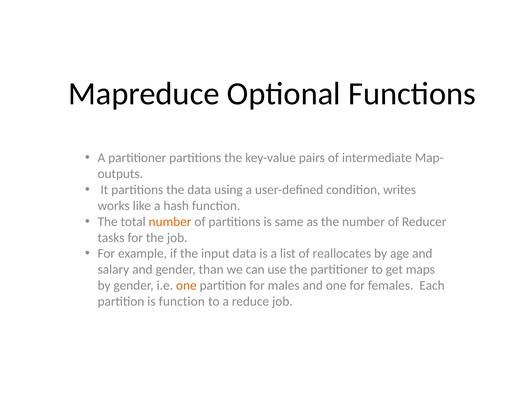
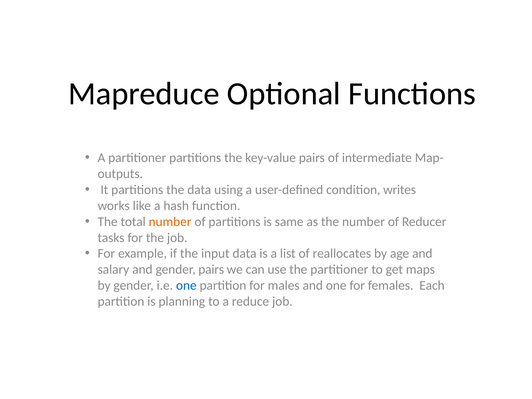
gender than: than -> pairs
one at (186, 286) colour: orange -> blue
is function: function -> planning
